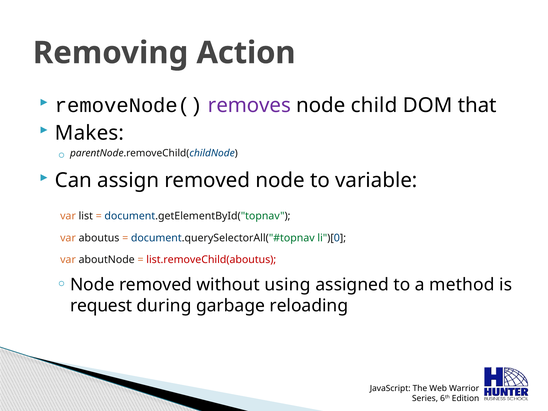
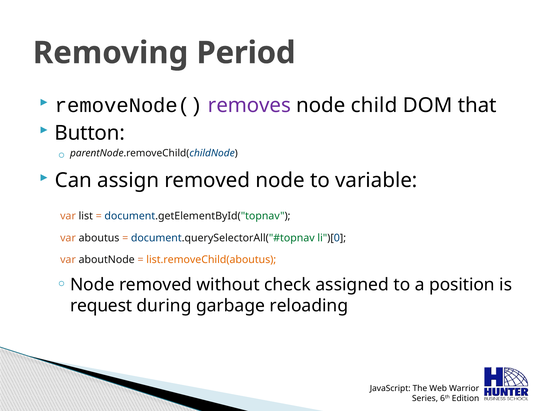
Action: Action -> Period
Makes: Makes -> Button
list.removeChild(aboutus colour: red -> orange
using: using -> check
method: method -> position
